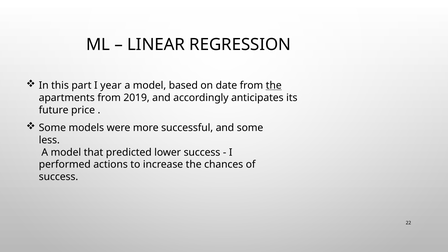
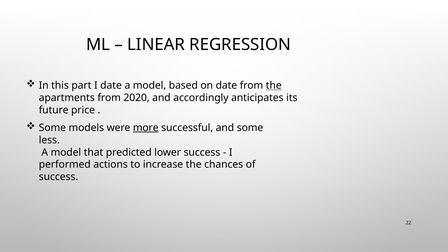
I year: year -> date
2019: 2019 -> 2020
more underline: none -> present
